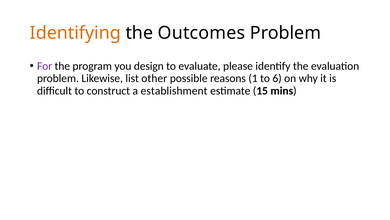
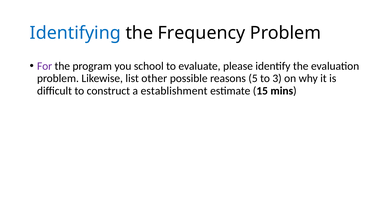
Identifying colour: orange -> blue
Outcomes: Outcomes -> Frequency
design: design -> school
1: 1 -> 5
6: 6 -> 3
